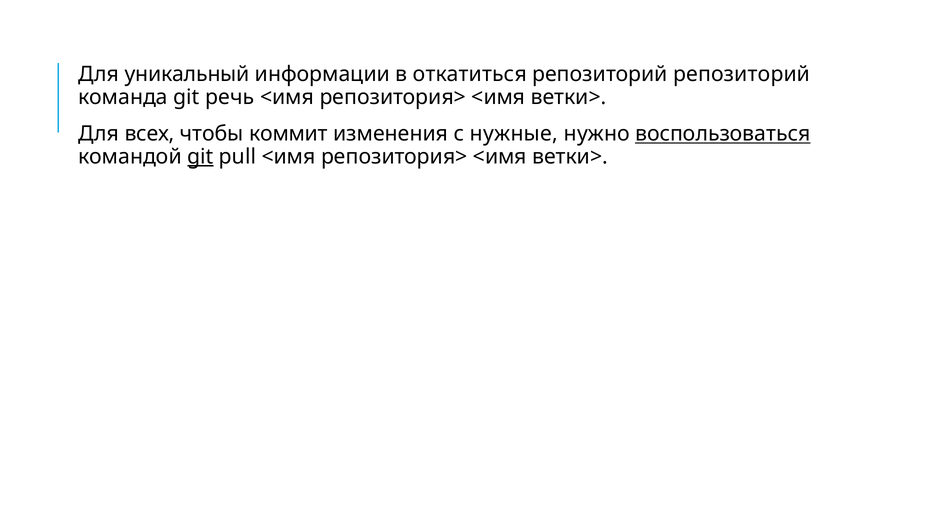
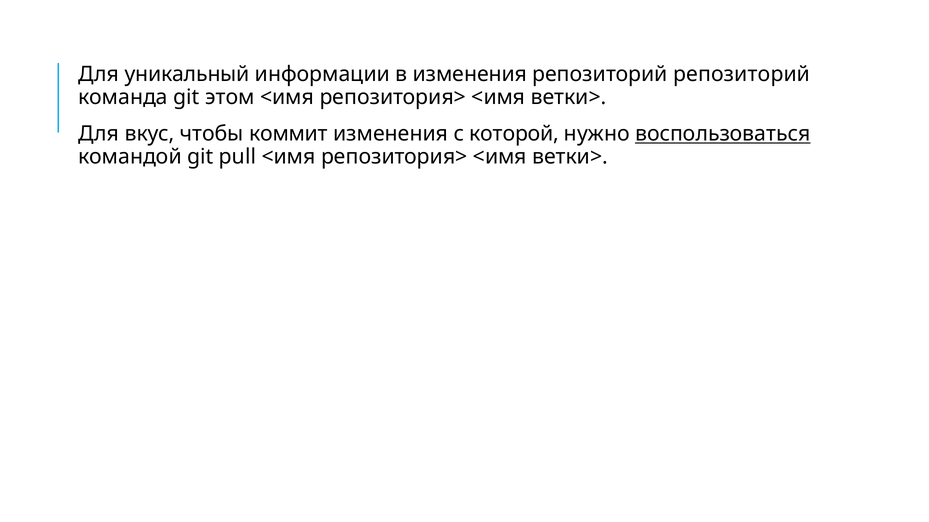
в откатиться: откатиться -> изменения
речь: речь -> этом
всех: всех -> вкус
нужные: нужные -> которой
git at (200, 157) underline: present -> none
